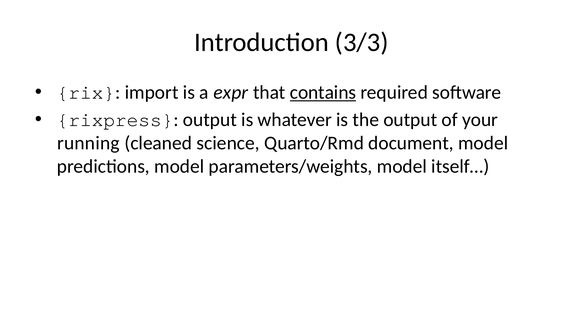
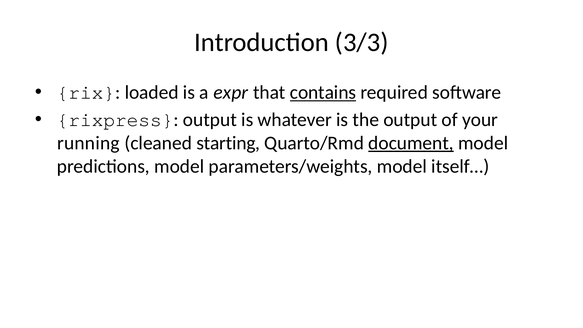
import: import -> loaded
science: science -> starting
document underline: none -> present
